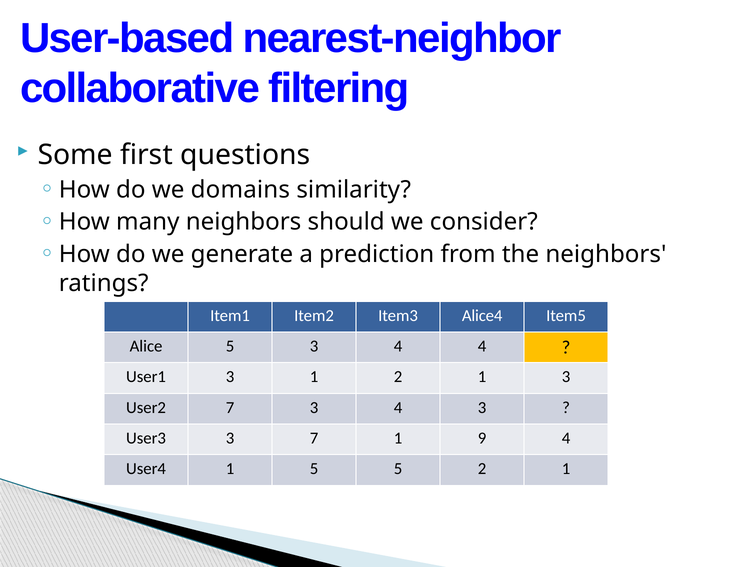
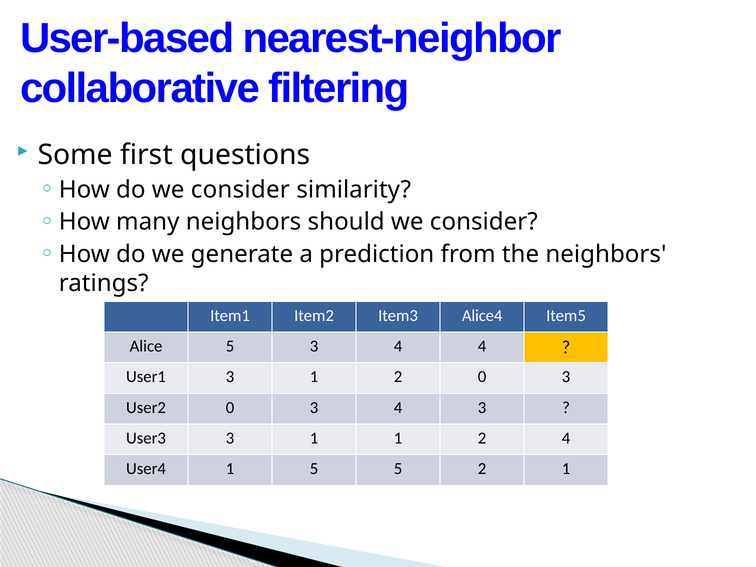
do we domains: domains -> consider
1 2 1: 1 -> 0
User2 7: 7 -> 0
User3 3 7: 7 -> 1
9 at (482, 438): 9 -> 2
